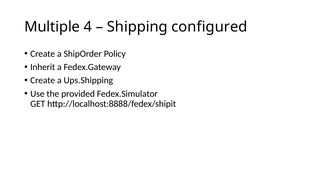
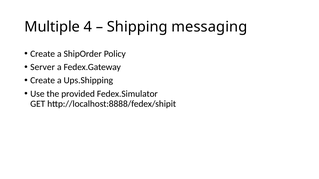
configured: configured -> messaging
Inherit: Inherit -> Server
